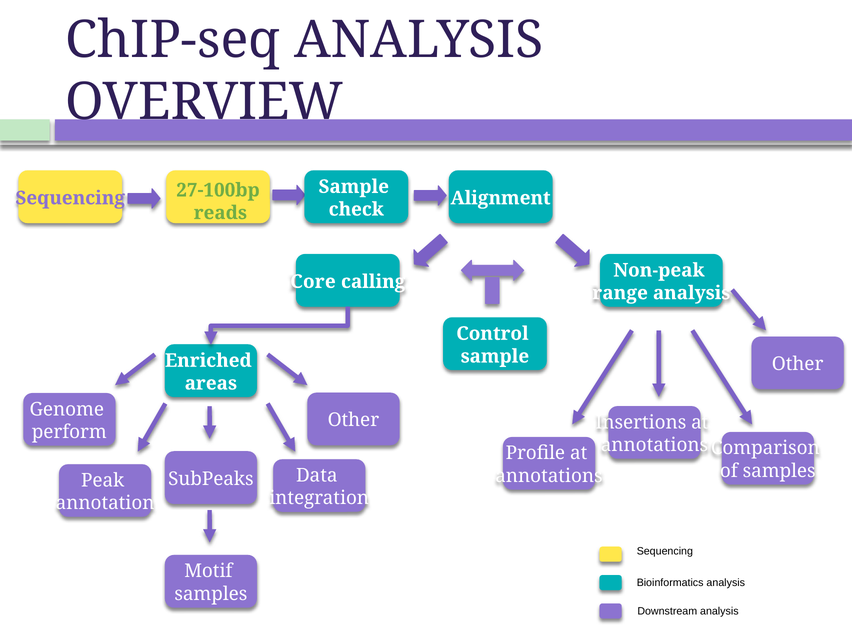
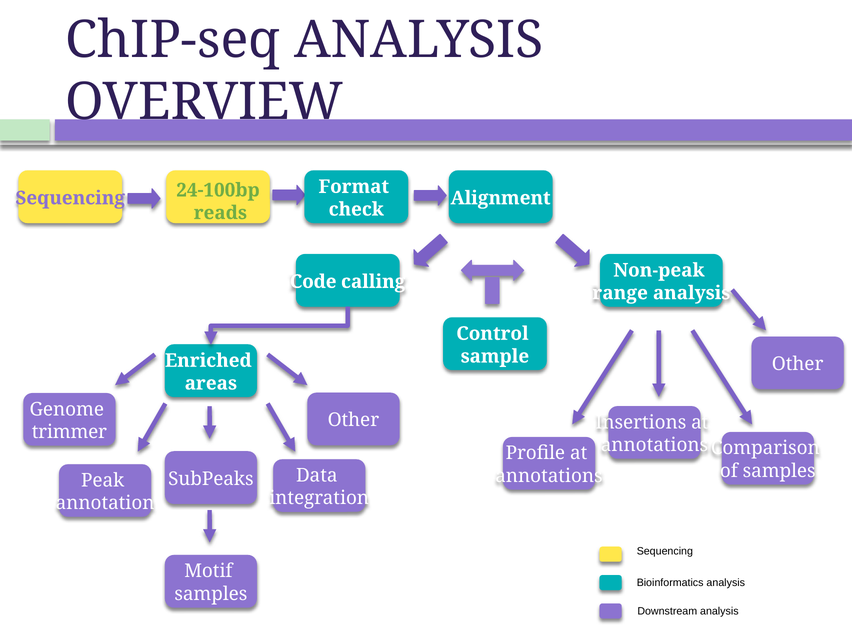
Sample at (354, 187): Sample -> Format
27-100bp: 27-100bp -> 24-100bp
Core: Core -> Code
perform: perform -> trimmer
